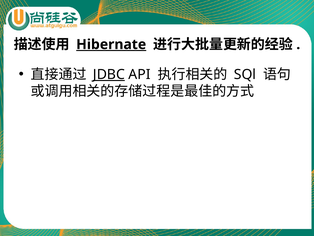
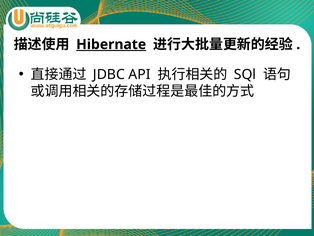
JDBC underline: present -> none
